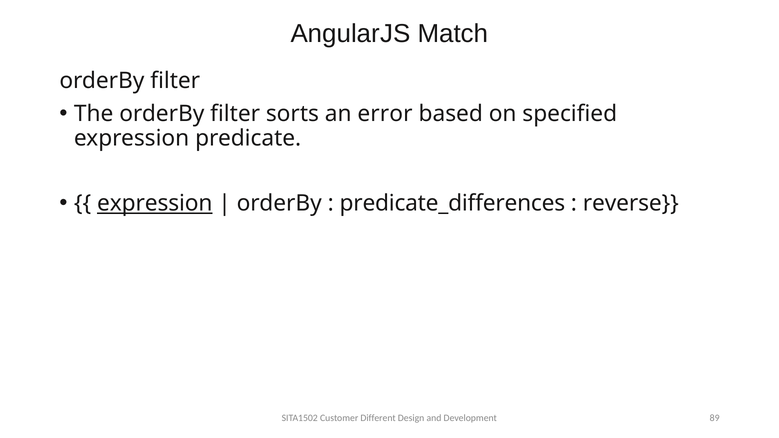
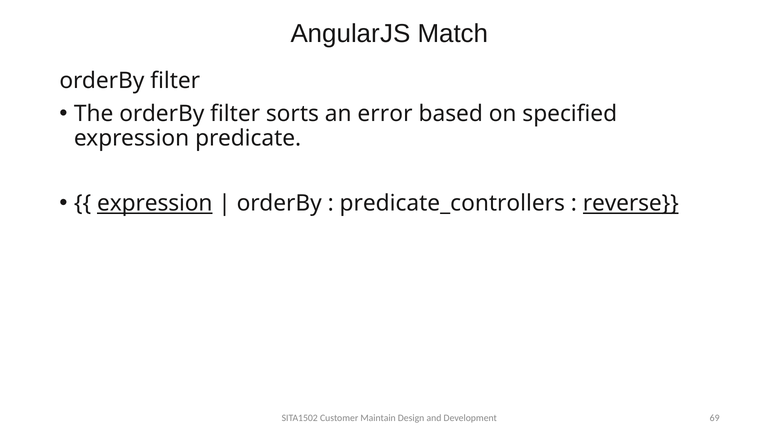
predicate_differences: predicate_differences -> predicate_controllers
reverse underline: none -> present
Different: Different -> Maintain
89: 89 -> 69
